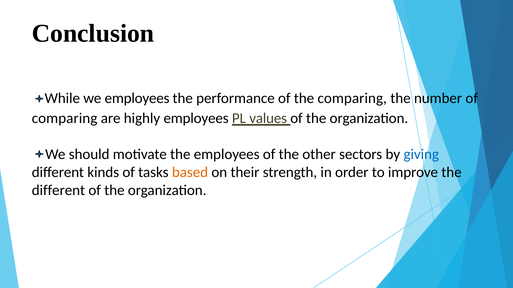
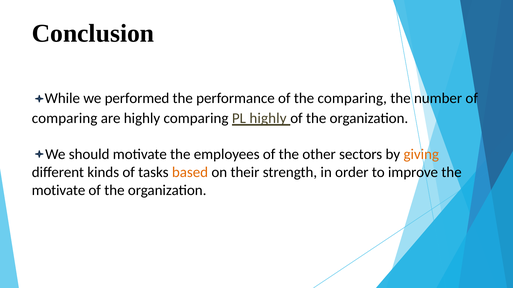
we employees: employees -> performed
highly employees: employees -> comparing
PL values: values -> highly
giving colour: blue -> orange
different at (58, 190): different -> motivate
